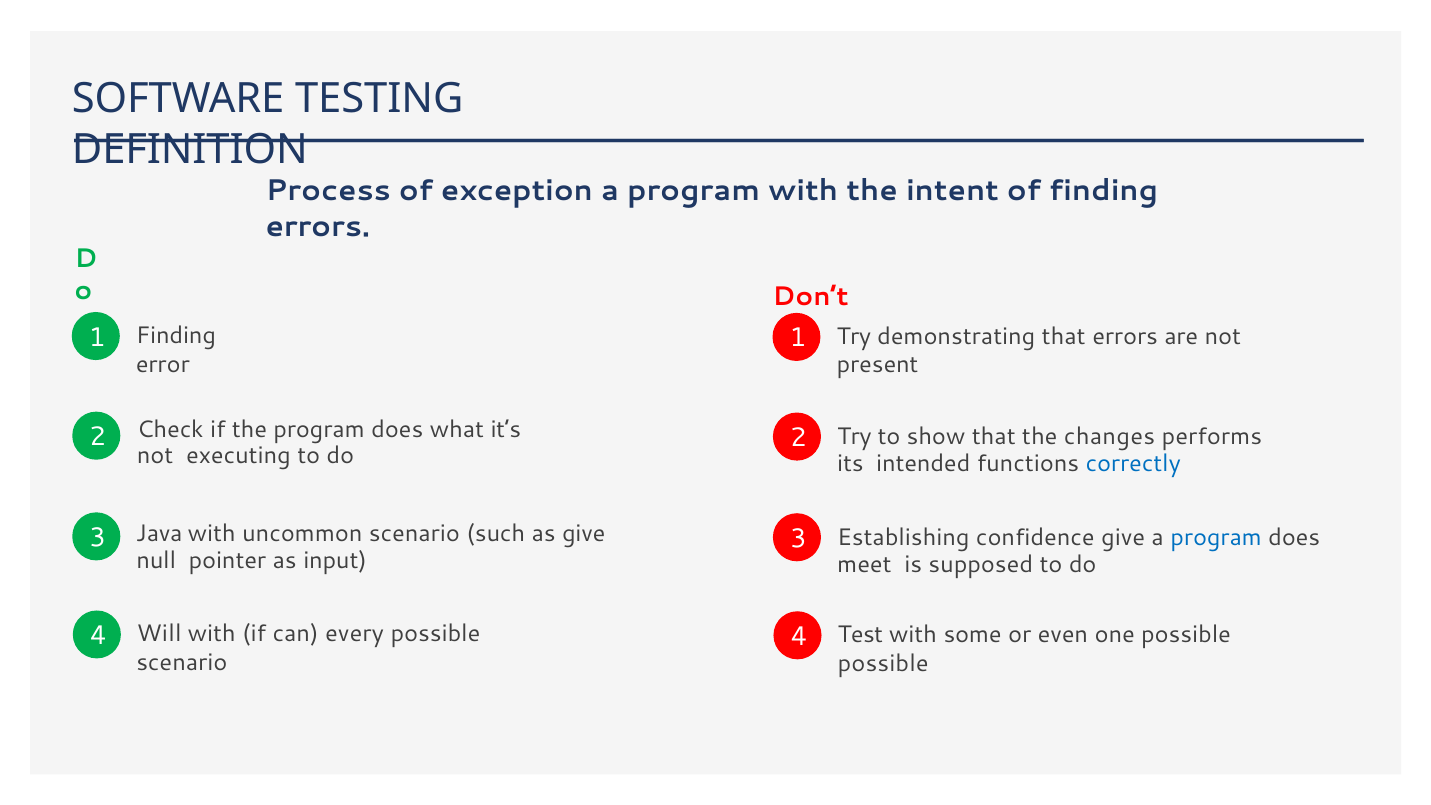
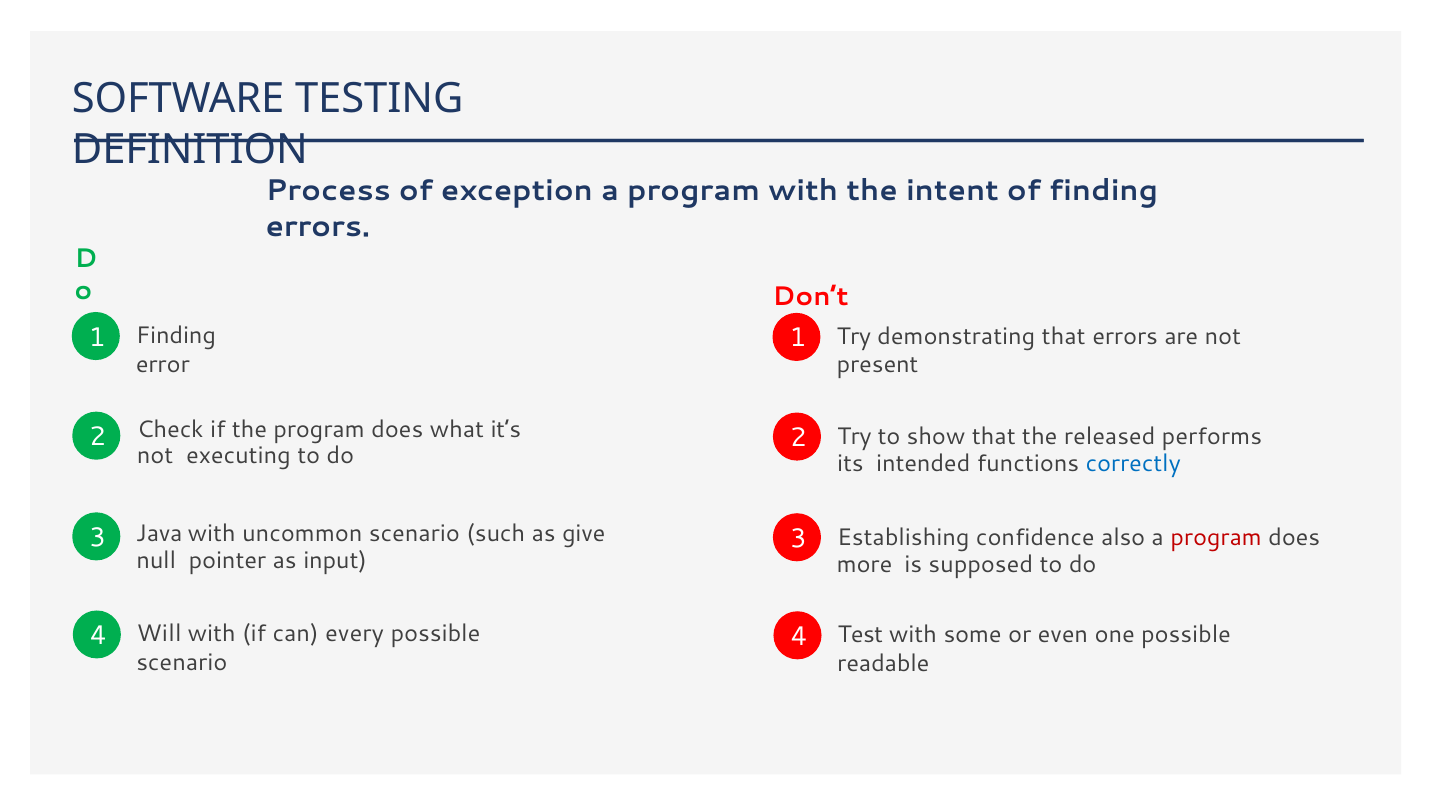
changes: changes -> released
confidence give: give -> also
program at (1216, 537) colour: blue -> red
meet: meet -> more
possible at (883, 664): possible -> readable
